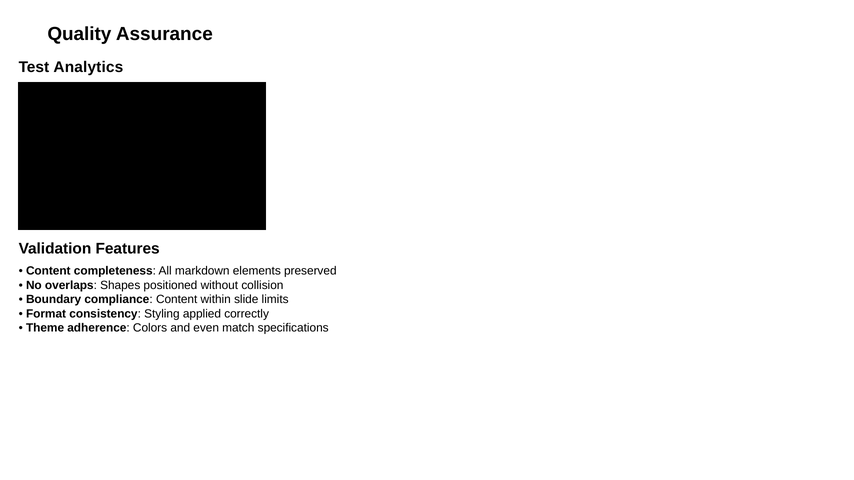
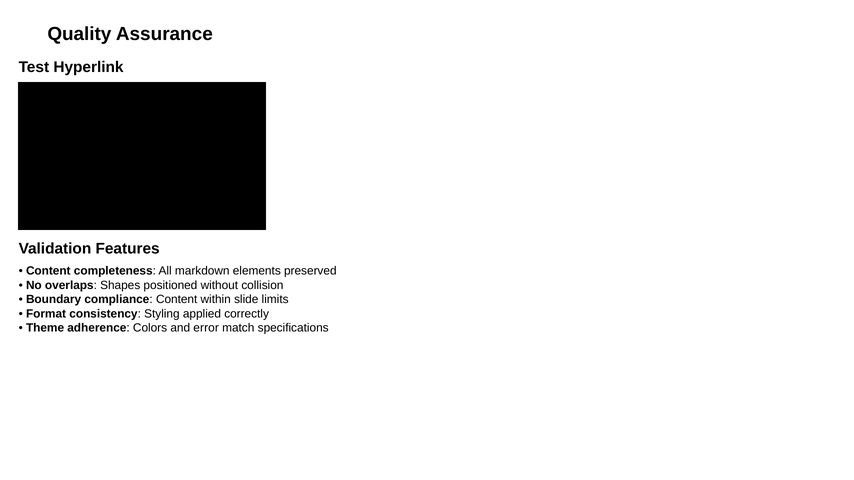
Analytics: Analytics -> Hyperlink
even: even -> error
